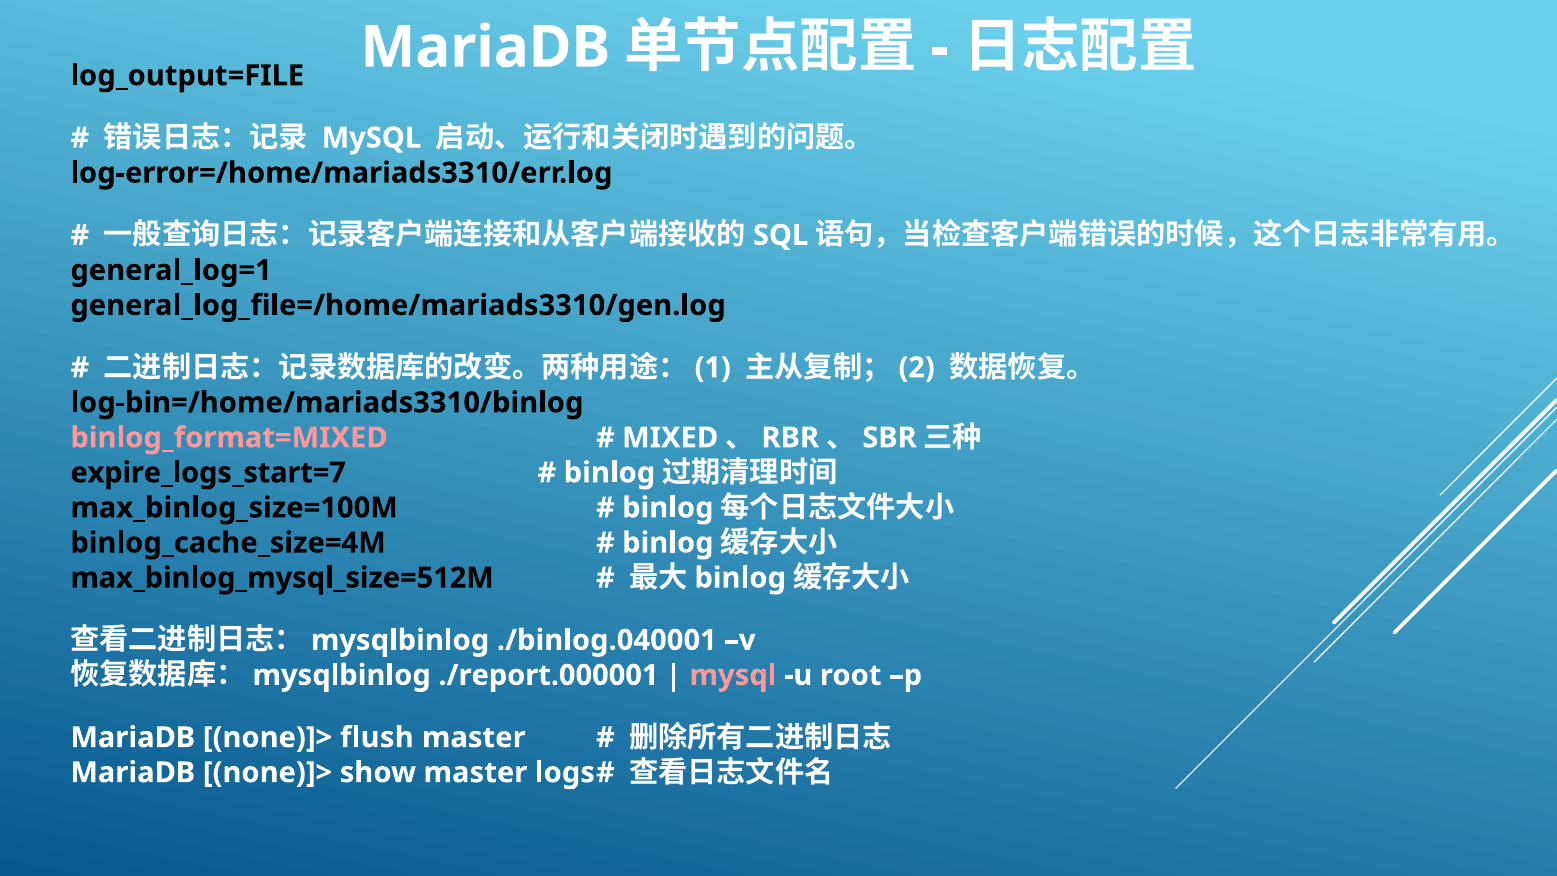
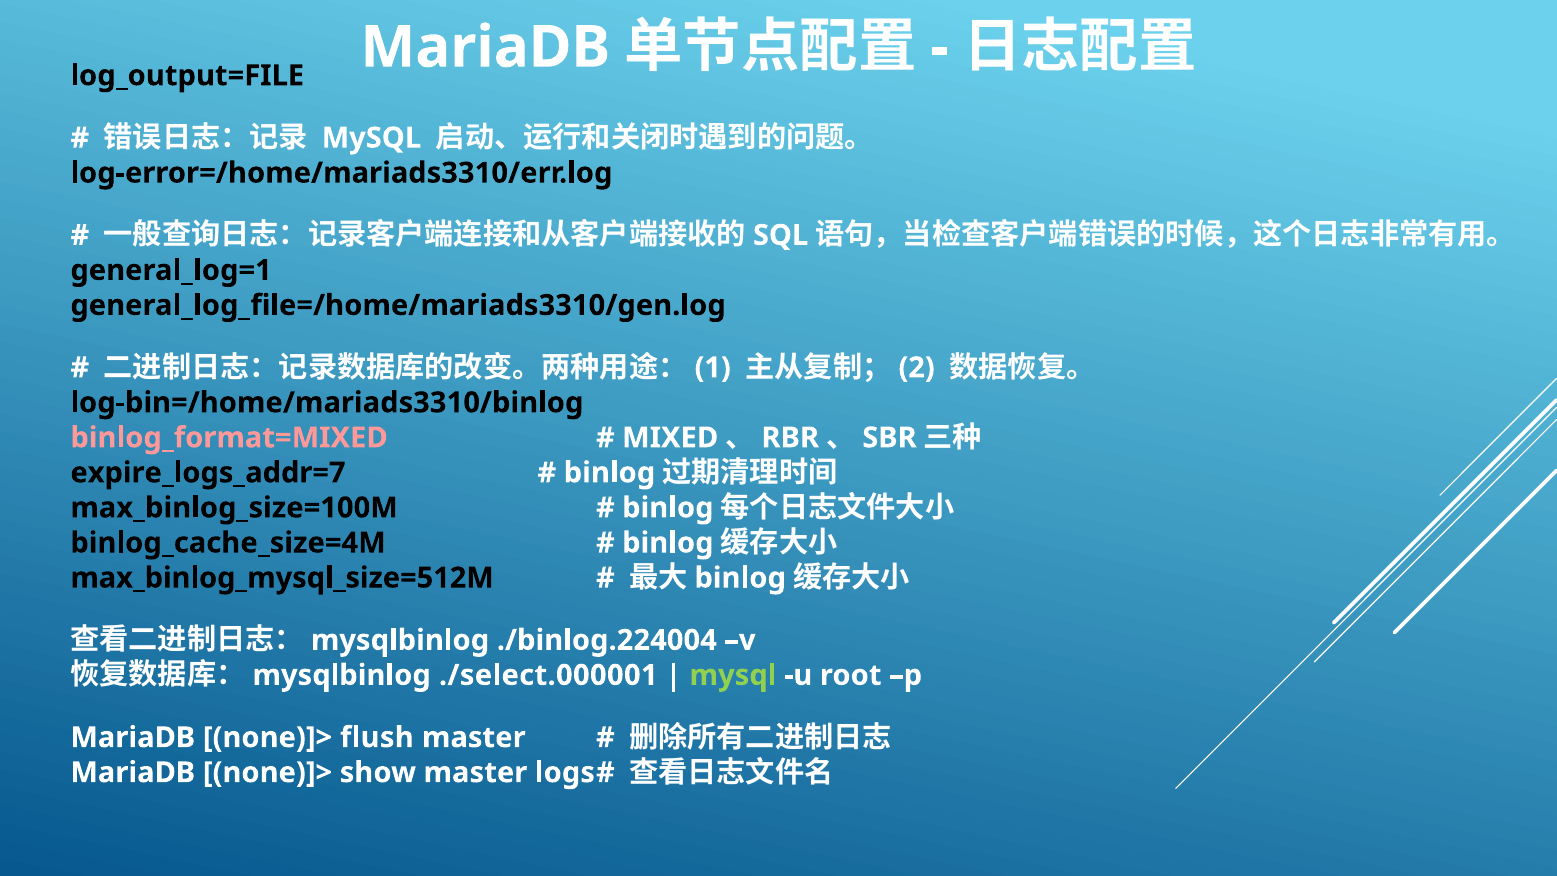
expire_logs_start=7: expire_logs_start=7 -> expire_logs_addr=7
./binlog.040001: ./binlog.040001 -> ./binlog.224004
./report.000001: ./report.000001 -> ./select.000001
mysql at (733, 675) colour: pink -> light green
